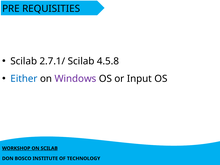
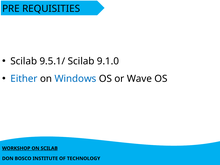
2.7.1/: 2.7.1/ -> 9.5.1/
4.5.8: 4.5.8 -> 9.1.0
Windows colour: purple -> blue
Input: Input -> Wave
